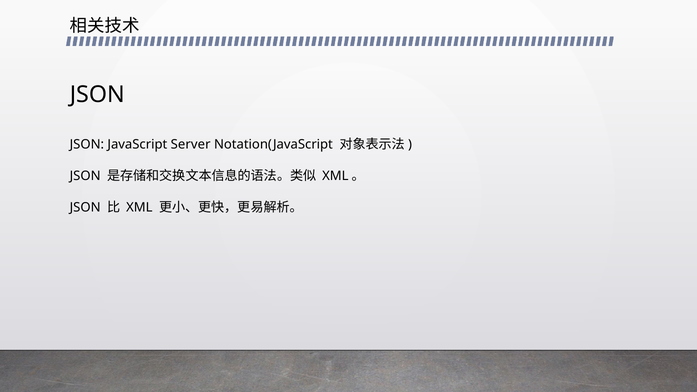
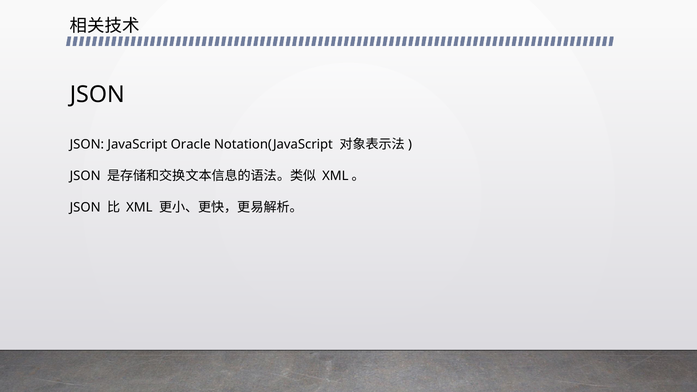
Server: Server -> Oracle
